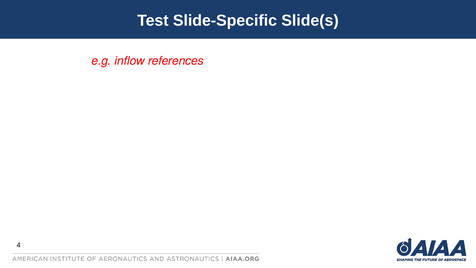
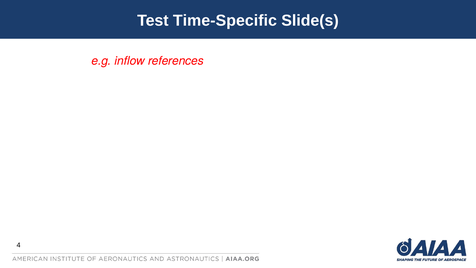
Slide-Specific: Slide-Specific -> Time-Specific
